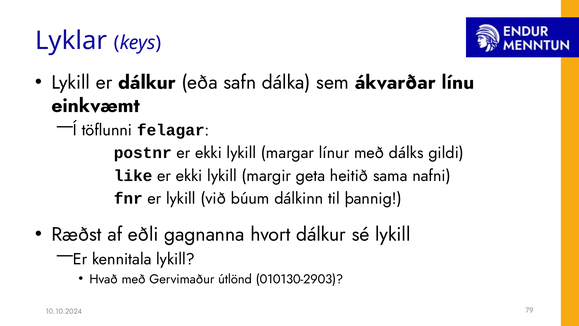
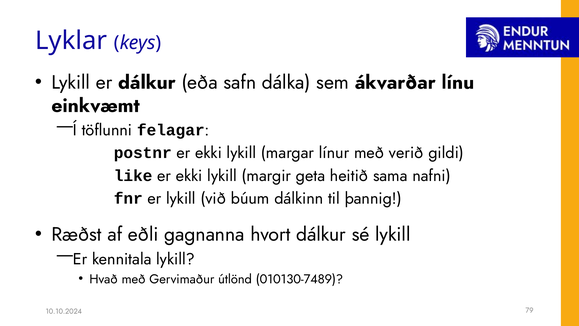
dálks: dálks -> verið
010130-2903: 010130-2903 -> 010130-7489
